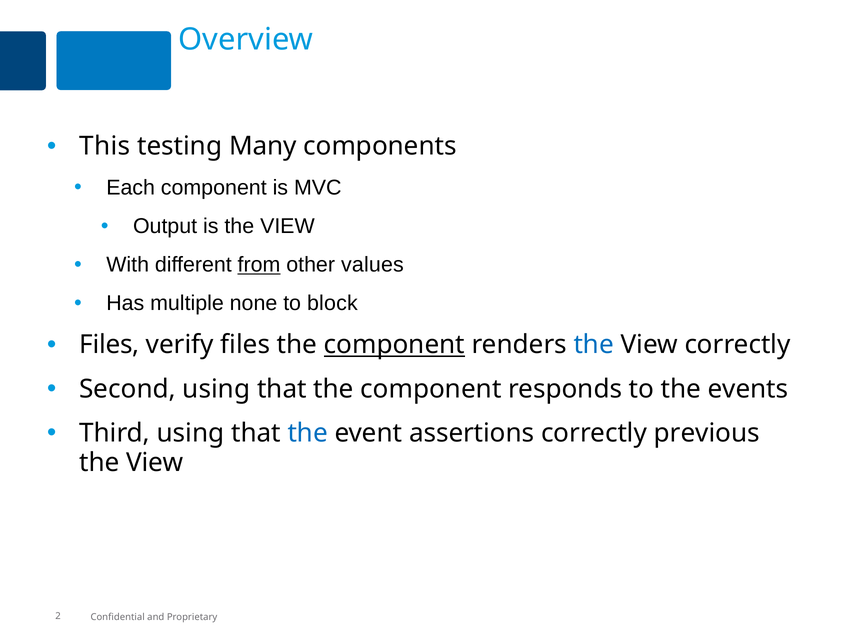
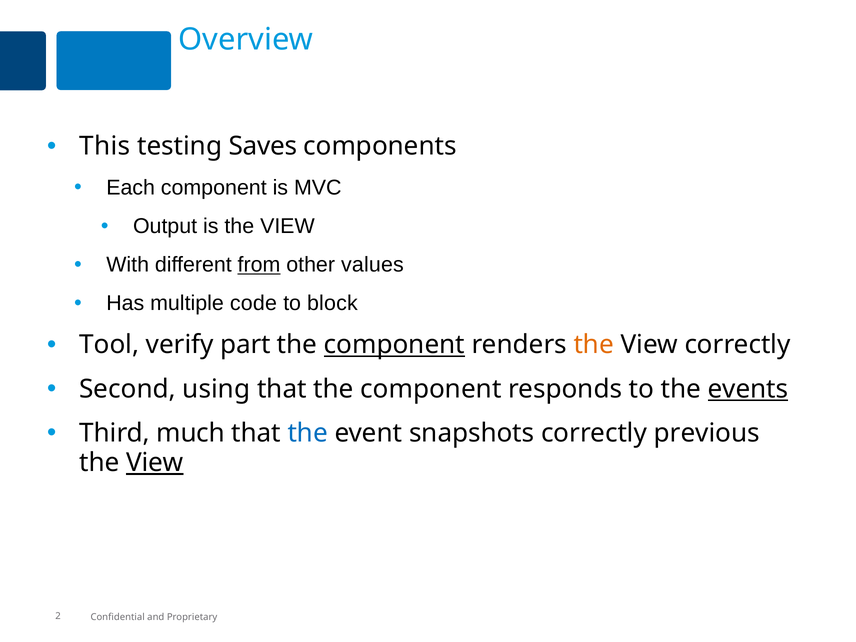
Many: Many -> Saves
none: none -> code
Files at (109, 345): Files -> Tool
verify files: files -> part
the at (594, 345) colour: blue -> orange
events underline: none -> present
Third using: using -> much
assertions: assertions -> snapshots
View at (155, 463) underline: none -> present
